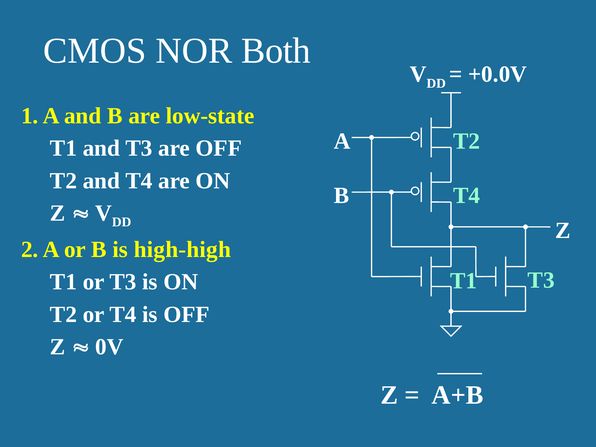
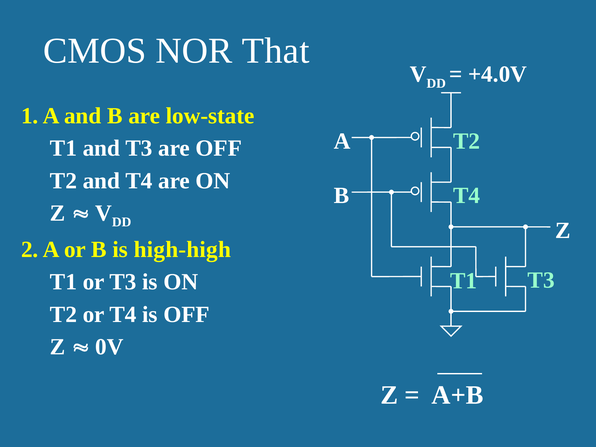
Both: Both -> That
+0.0V: +0.0V -> +4.0V
